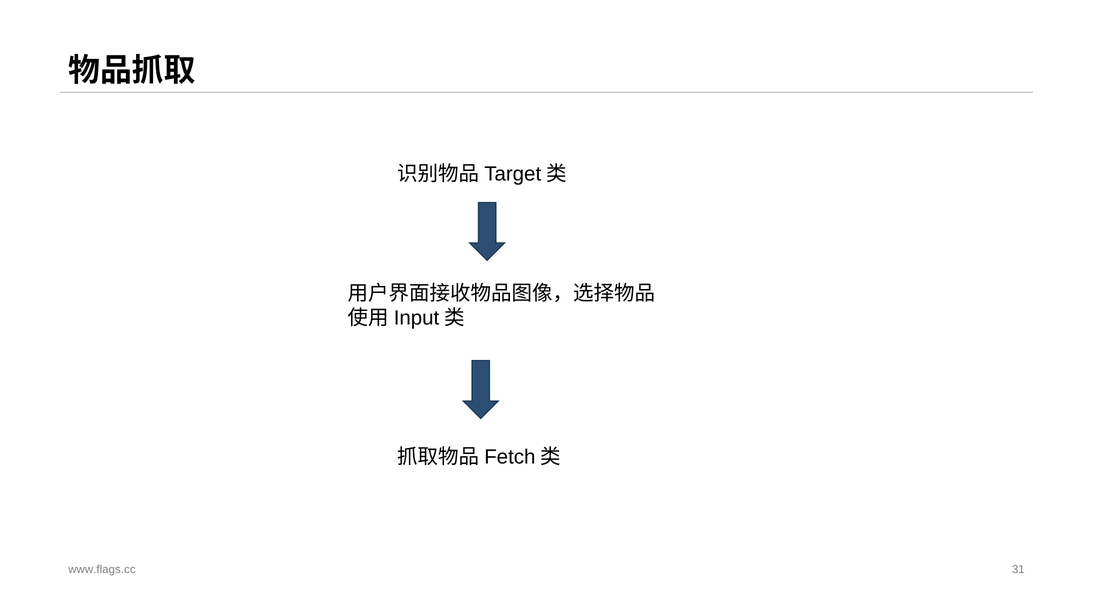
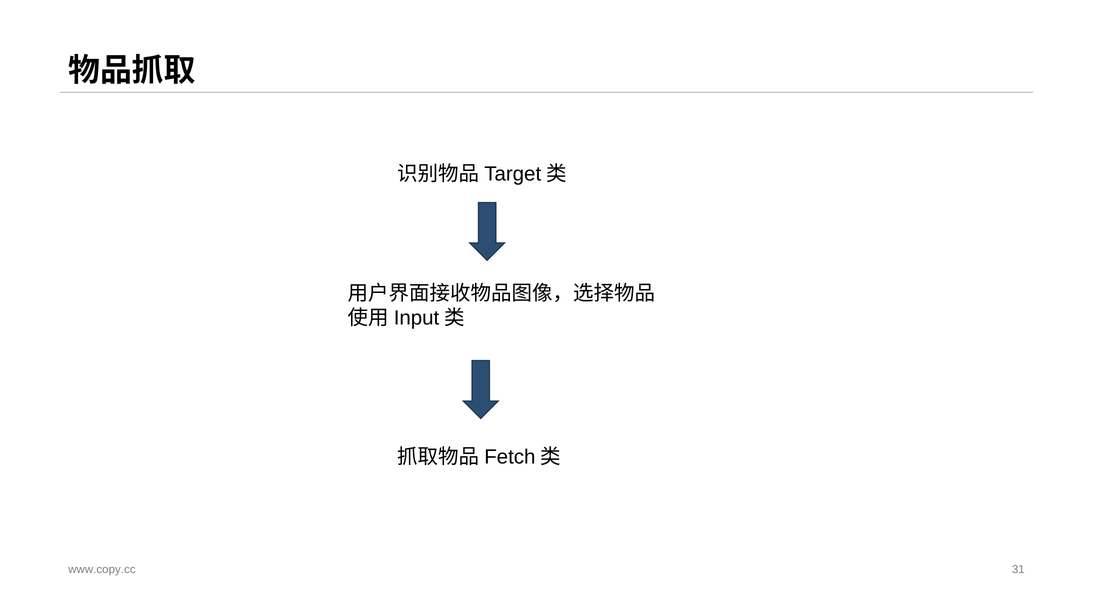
www.flags.cc: www.flags.cc -> www.copy.cc
